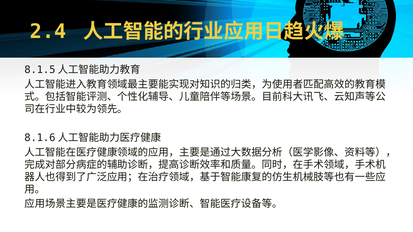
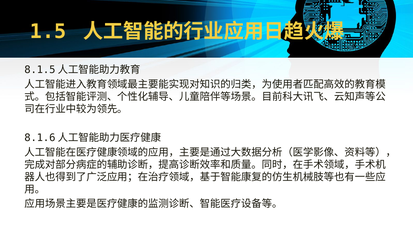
2.4: 2.4 -> 1.5
